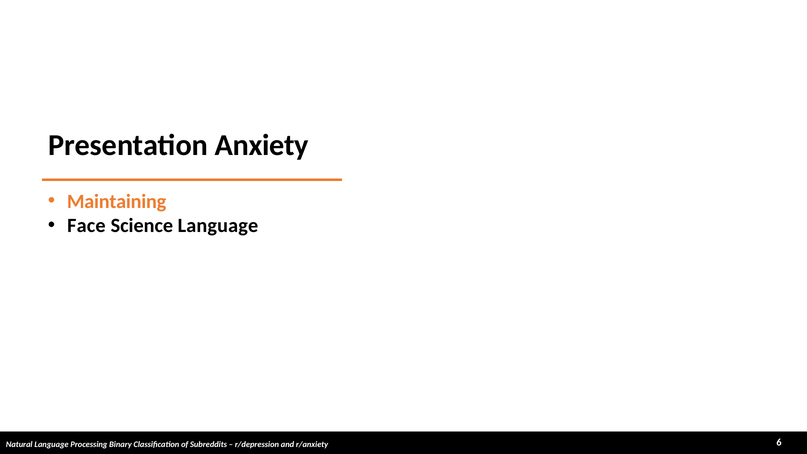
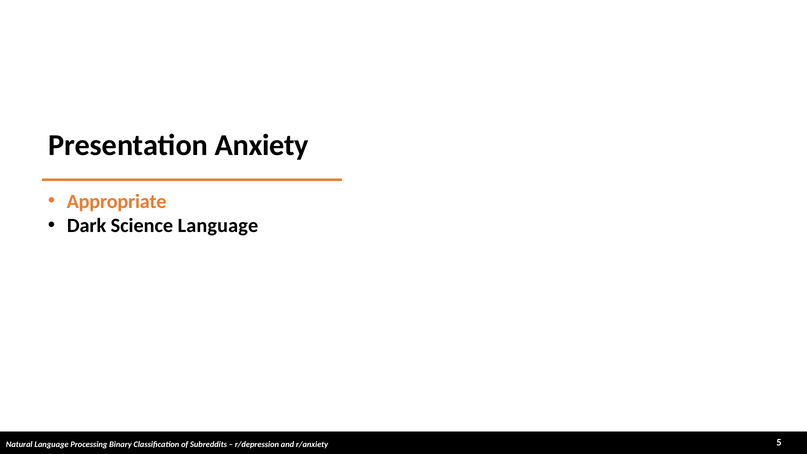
Maintaining: Maintaining -> Appropriate
Face: Face -> Dark
6: 6 -> 5
